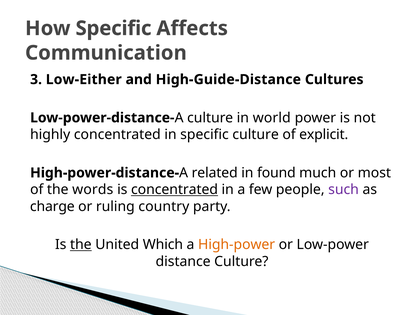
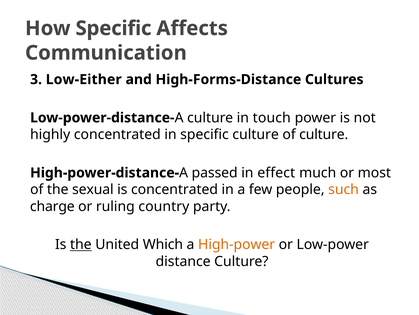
High-Guide-Distance: High-Guide-Distance -> High-Forms-Distance
world: world -> touch
of explicit: explicit -> culture
related: related -> passed
found: found -> effect
words: words -> sexual
concentrated at (175, 189) underline: present -> none
such colour: purple -> orange
